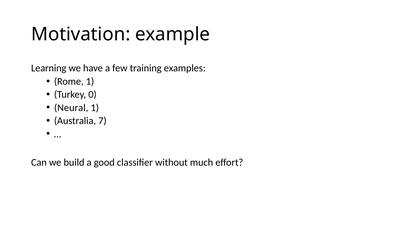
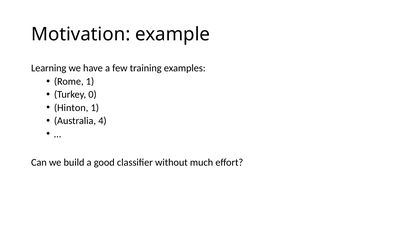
Neural: Neural -> Hinton
7: 7 -> 4
